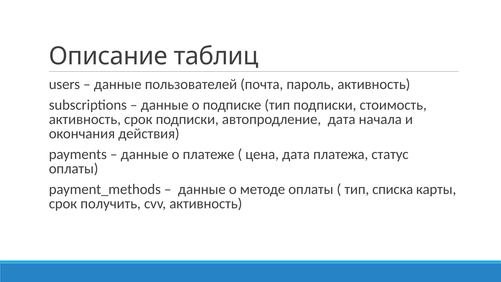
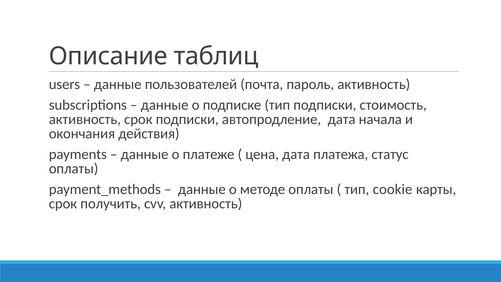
списка: списка -> cookie
